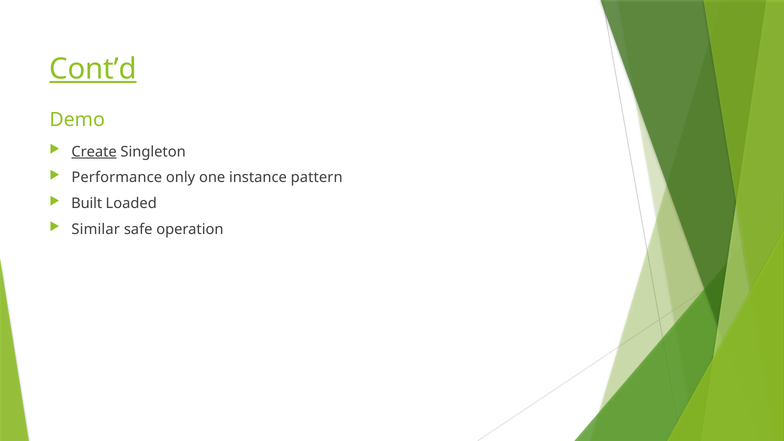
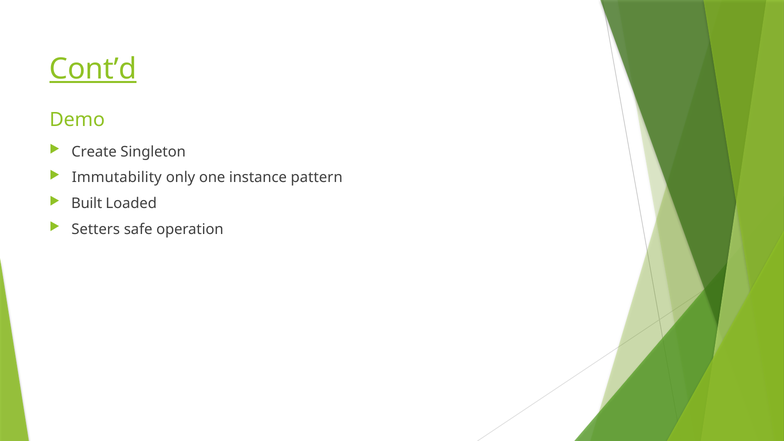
Create underline: present -> none
Performance: Performance -> Immutability
Similar: Similar -> Setters
